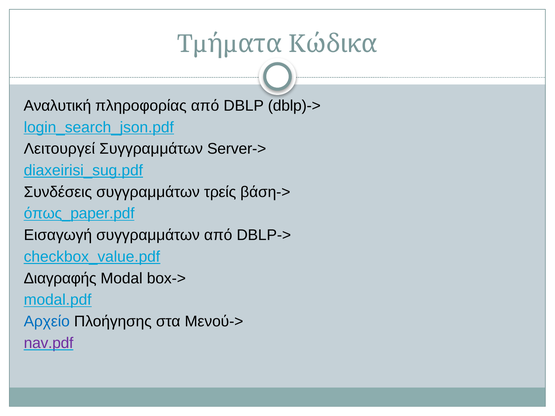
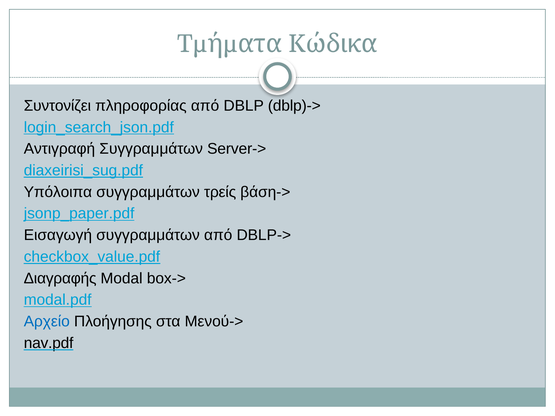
Αναλυτική: Αναλυτική -> Συντονίζει
Λειτουργεί: Λειτουργεί -> Αντιγραφή
Συνδέσεις: Συνδέσεις -> Υπόλοιπα
όπως_paper.pdf: όπως_paper.pdf -> jsonp_paper.pdf
nav.pdf colour: purple -> black
